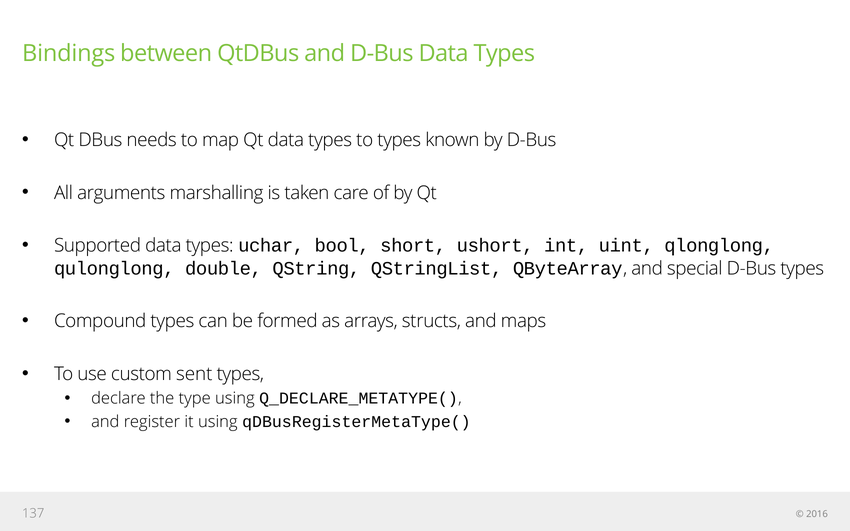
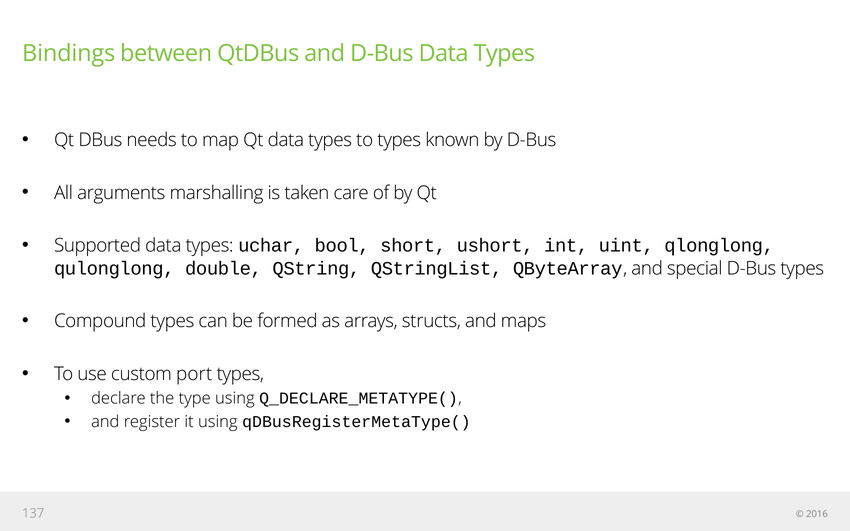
sent: sent -> port
